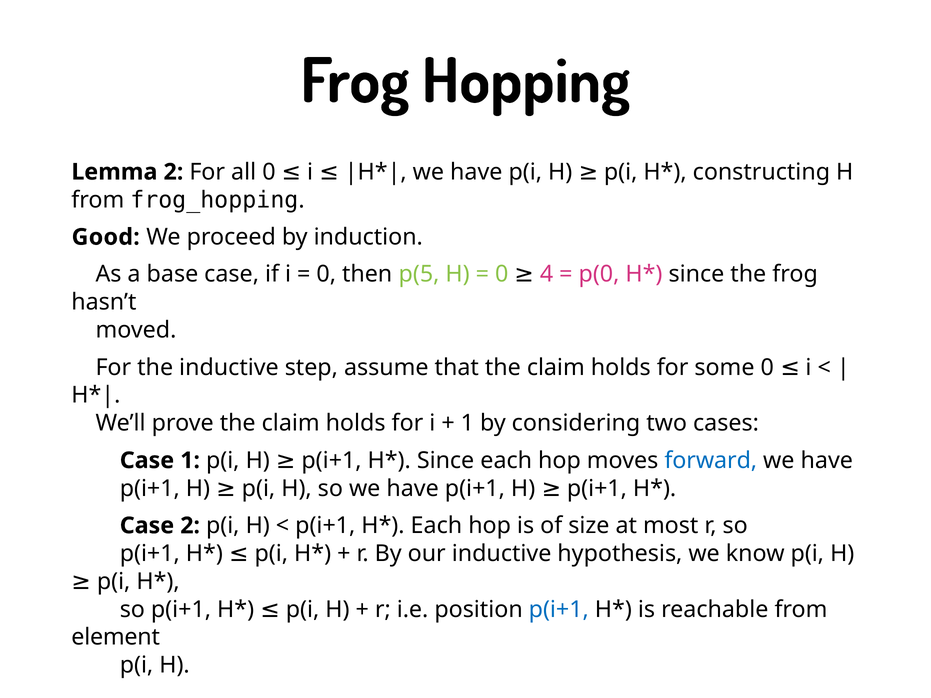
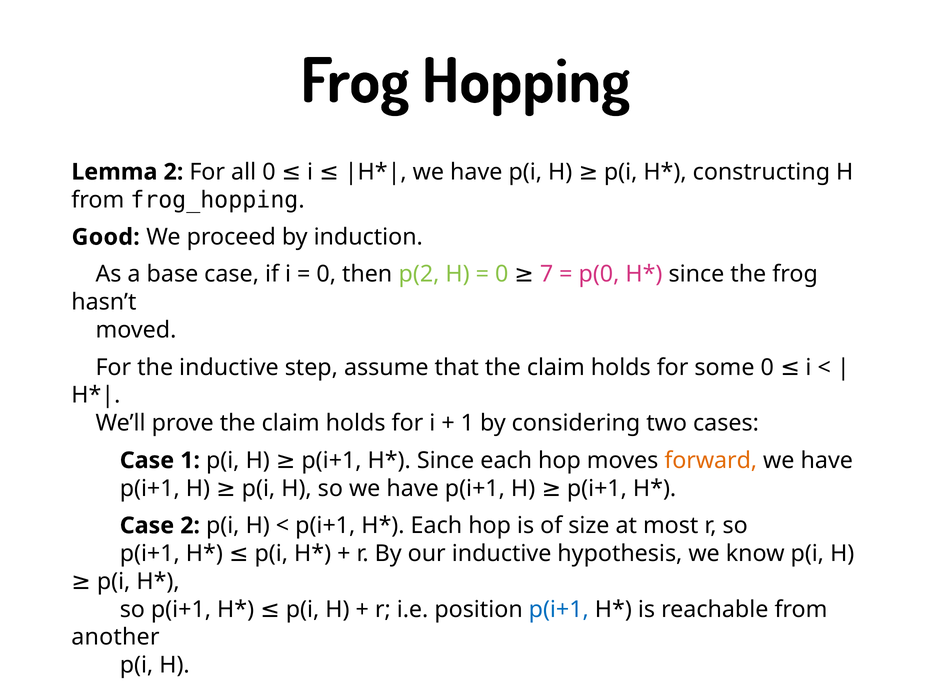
p(5: p(5 -> p(2
4: 4 -> 7
forward colour: blue -> orange
element: element -> another
